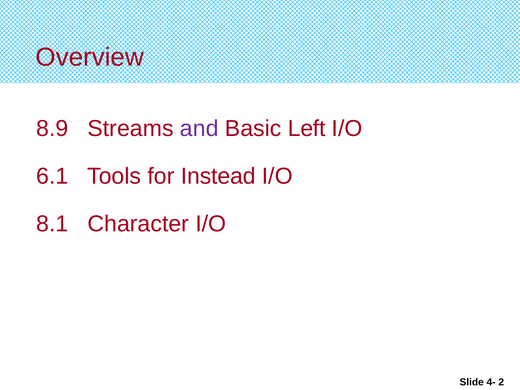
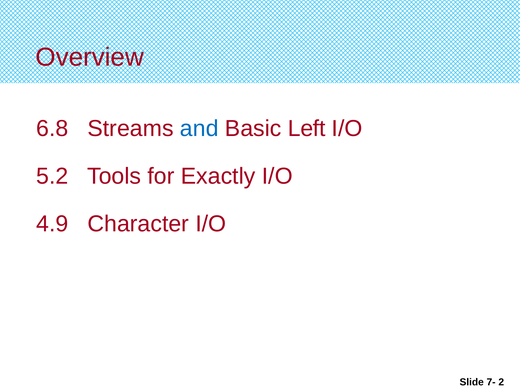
8.9: 8.9 -> 6.8
and colour: purple -> blue
6.1: 6.1 -> 5.2
Instead: Instead -> Exactly
8.1: 8.1 -> 4.9
4-: 4- -> 7-
